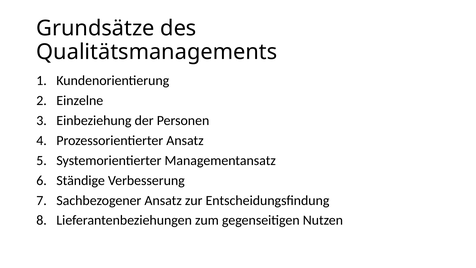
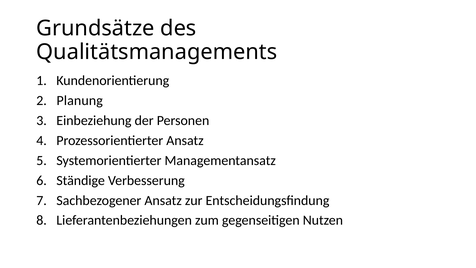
Einzelne: Einzelne -> Planung
